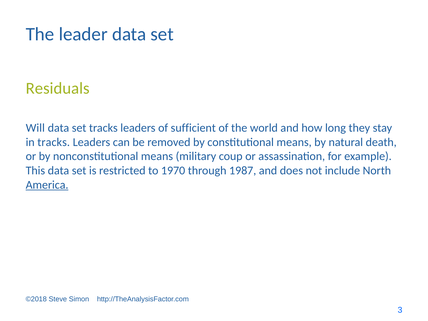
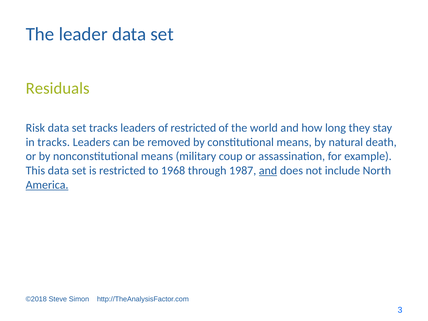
Will: Will -> Risk
of sufficient: sufficient -> restricted
1970: 1970 -> 1968
and at (268, 171) underline: none -> present
